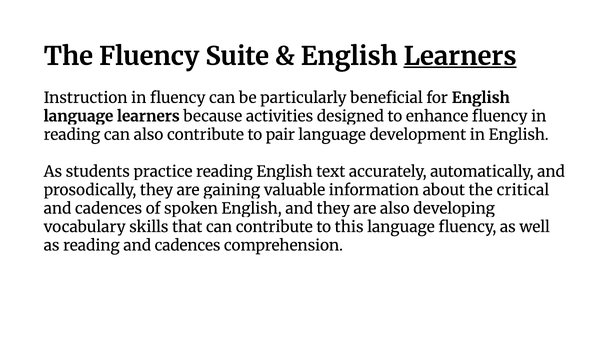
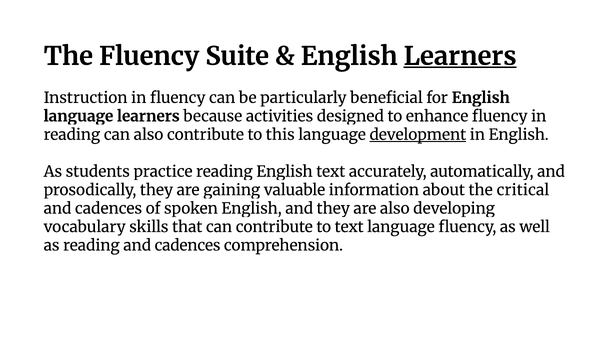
pair: pair -> this
development underline: none -> present
this at (349, 227): this -> text
